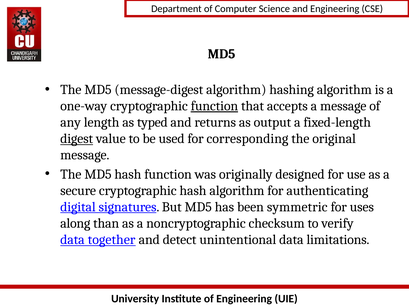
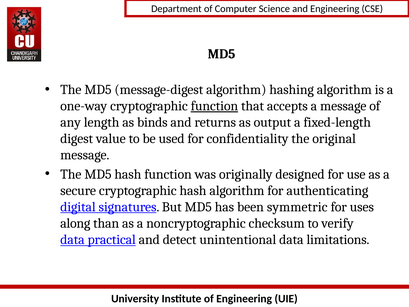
typed: typed -> binds
digest underline: present -> none
corresponding: corresponding -> confidentiality
together: together -> practical
